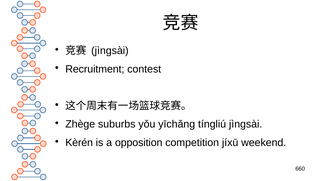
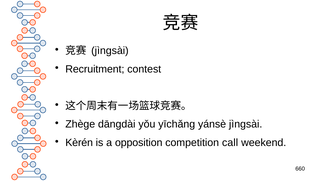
suburbs: suburbs -> dāngdài
tíngliú: tíngliú -> yánsè
jíxū: jíxū -> call
